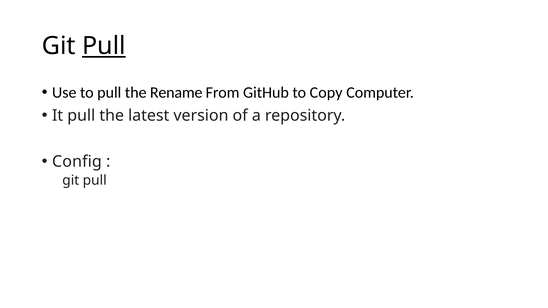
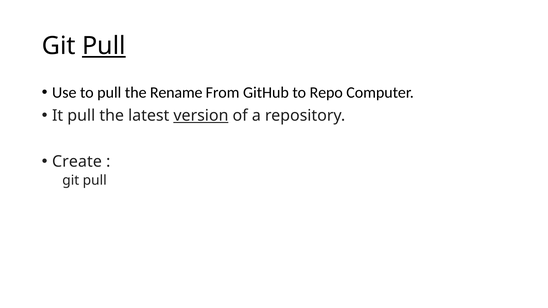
Copy: Copy -> Repo
version underline: none -> present
Config: Config -> Create
